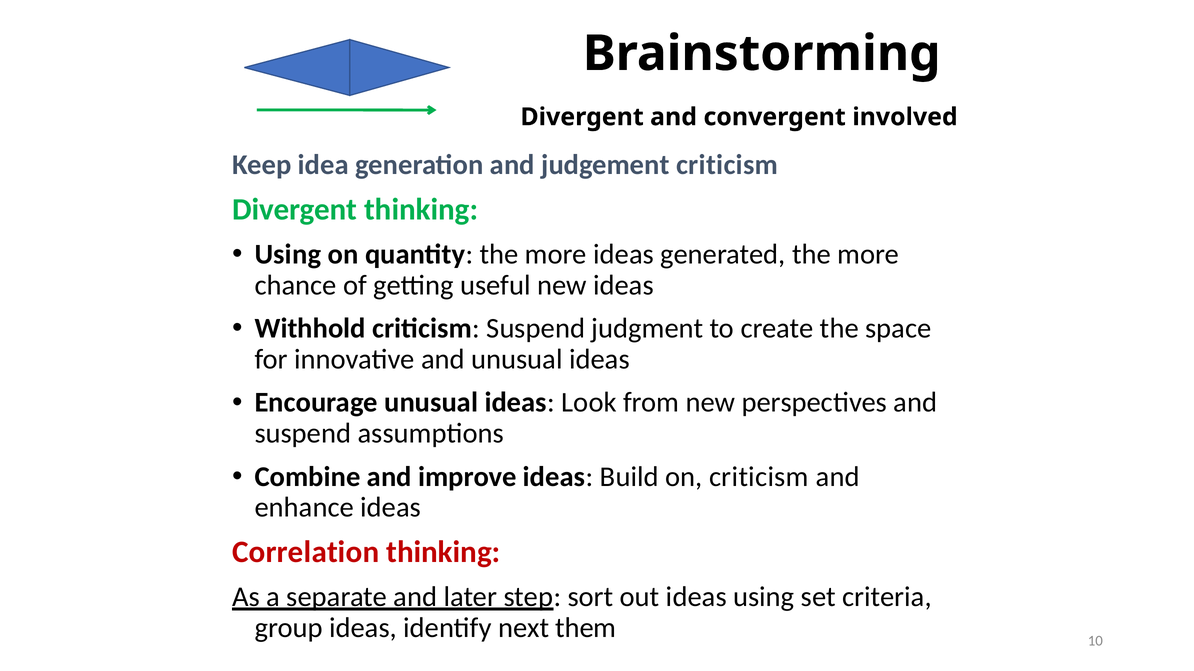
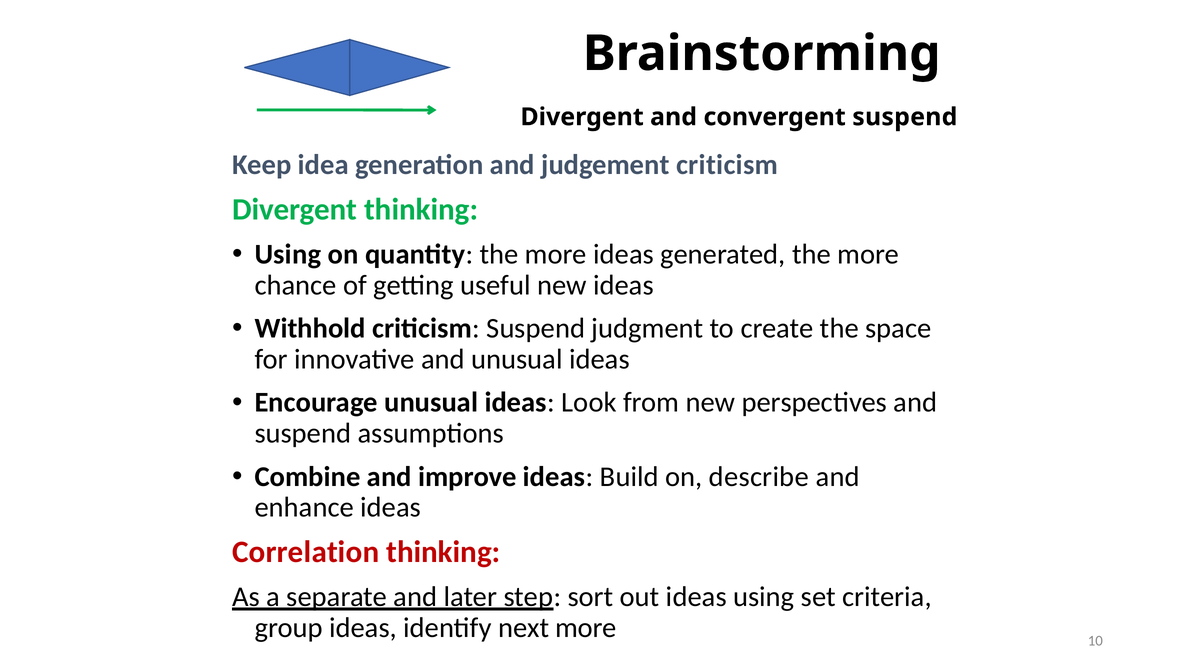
convergent involved: involved -> suspend
on criticism: criticism -> describe
next them: them -> more
